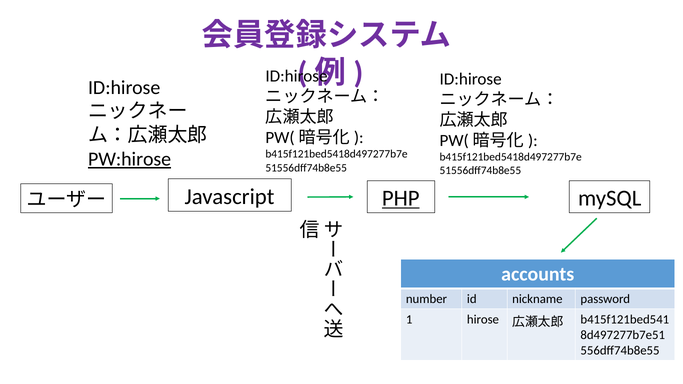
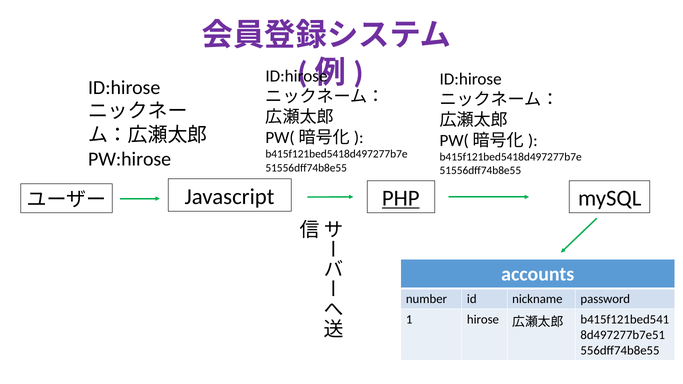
PW:hirose underline: present -> none
